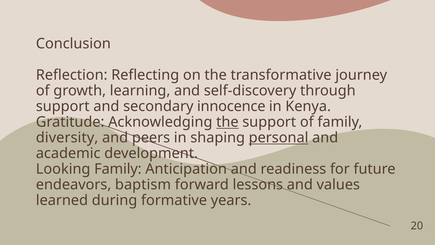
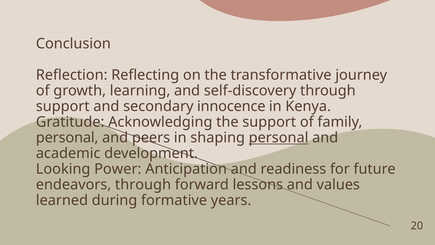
the at (227, 122) underline: present -> none
diversity at (67, 138): diversity -> personal
Looking Family: Family -> Power
endeavors baptism: baptism -> through
